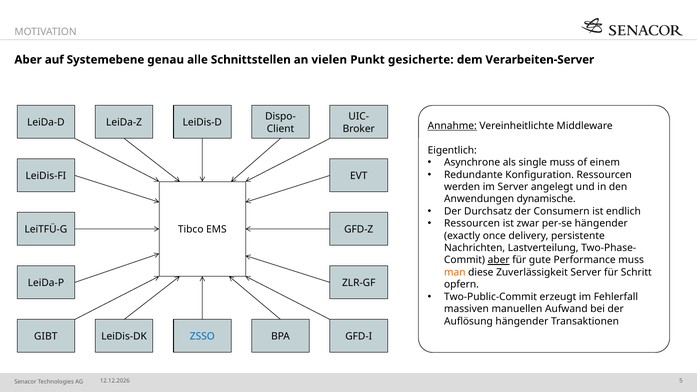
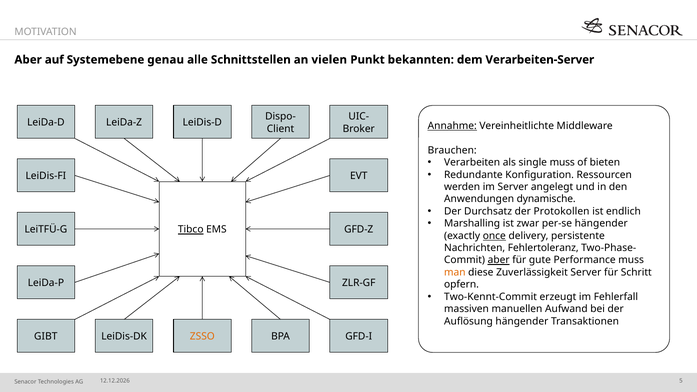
gesicherte: gesicherte -> bekannten
Eigentlich: Eigentlich -> Brauchen
Asynchrone: Asynchrone -> Verarbeiten
einem: einem -> bieten
Consumern: Consumern -> Protokollen
Ressourcen at (472, 224): Ressourcen -> Marshalling
Tibco underline: none -> present
once underline: none -> present
Lastverteilung: Lastverteilung -> Fehlertoleranz
Two-Public-Commit: Two-Public-Commit -> Two-Kennt-Commit
ZSSO colour: blue -> orange
